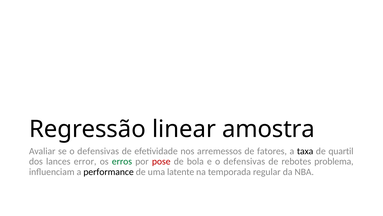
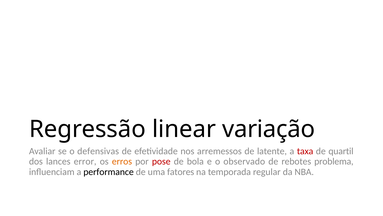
amostra: amostra -> variação
fatores: fatores -> latente
taxa colour: black -> red
erros colour: green -> orange
e o defensivas: defensivas -> observado
latente: latente -> fatores
